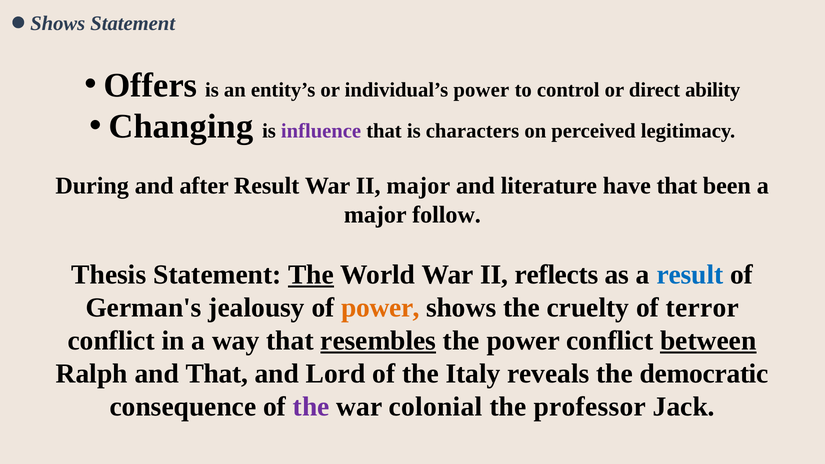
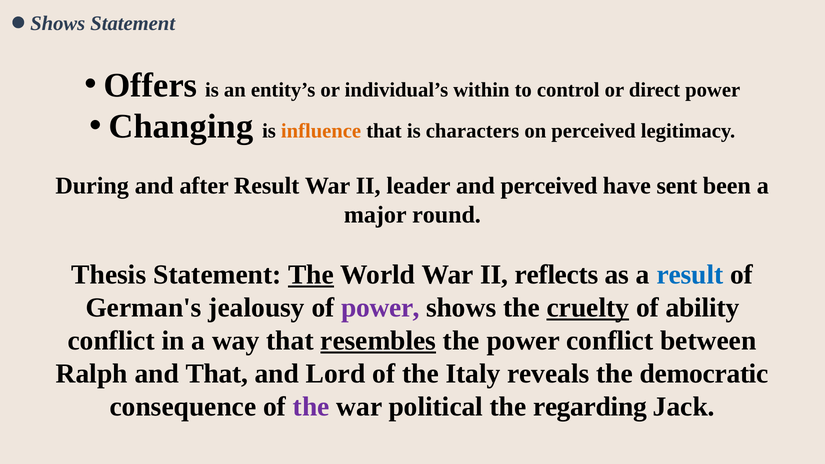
individual’s power: power -> within
direct ability: ability -> power
influence colour: purple -> orange
II major: major -> leader
and literature: literature -> perceived
have that: that -> sent
follow: follow -> round
power at (380, 308) colour: orange -> purple
cruelty underline: none -> present
terror: terror -> ability
between underline: present -> none
colonial: colonial -> political
professor: professor -> regarding
